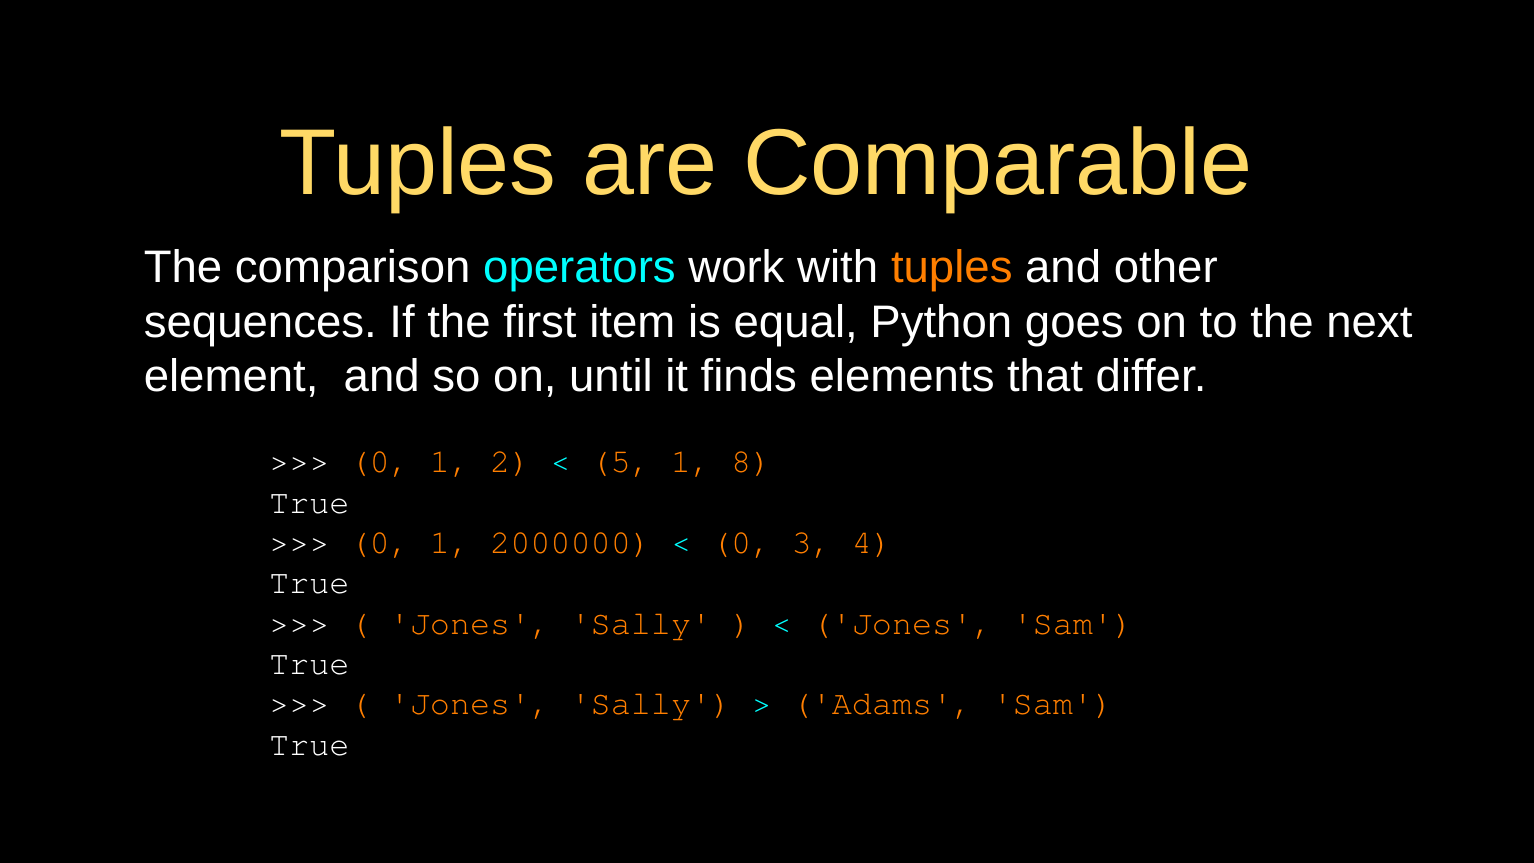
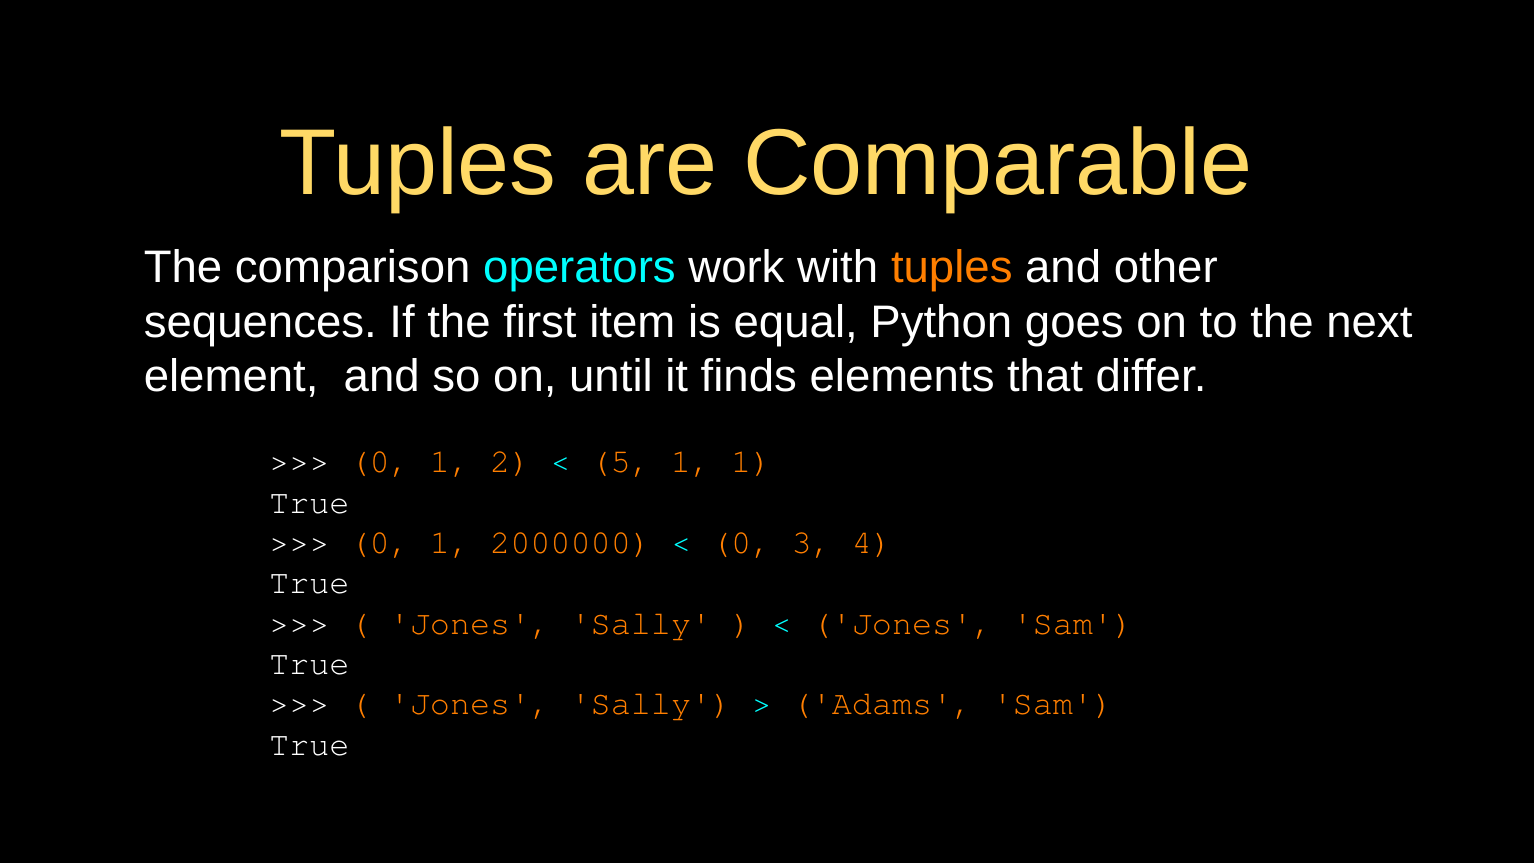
1 8: 8 -> 1
